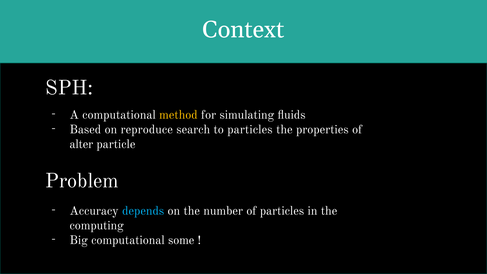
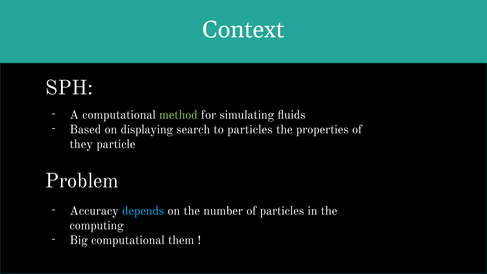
method colour: yellow -> light green
reproduce: reproduce -> displaying
alter: alter -> they
some: some -> them
